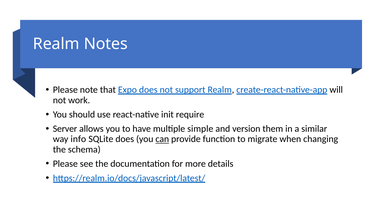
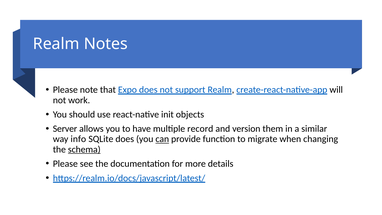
require: require -> objects
simple: simple -> record
schema underline: none -> present
